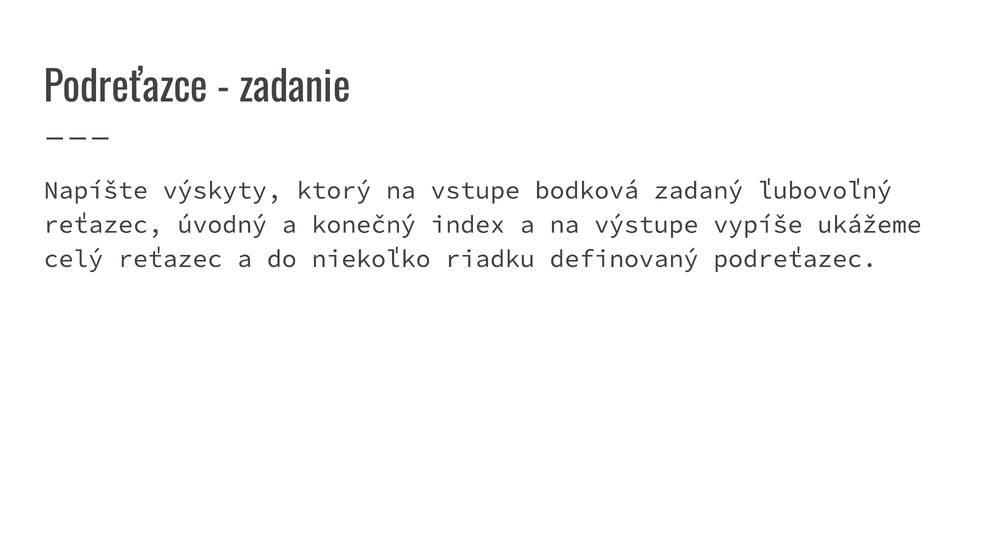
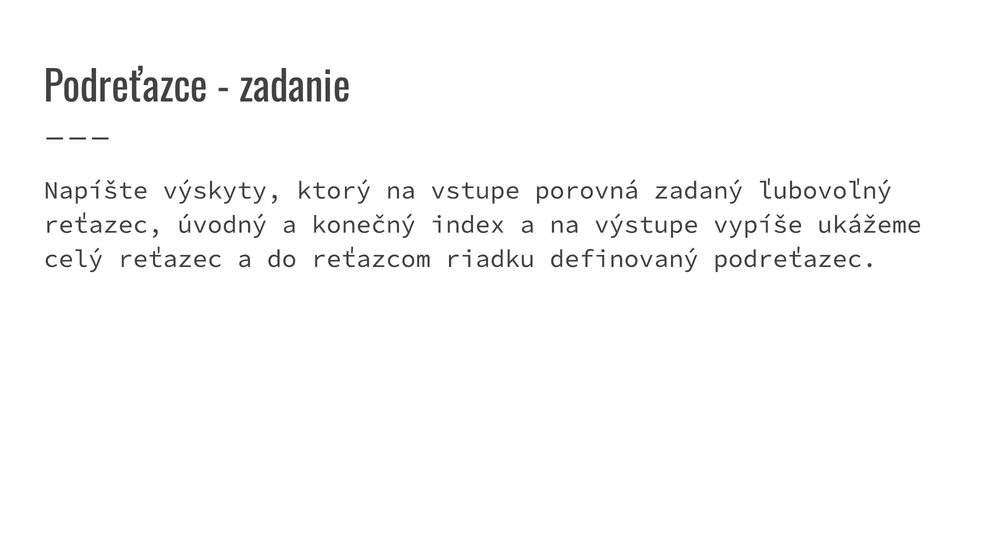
bodková: bodková -> porovná
niekoľko: niekoľko -> reťazcom
